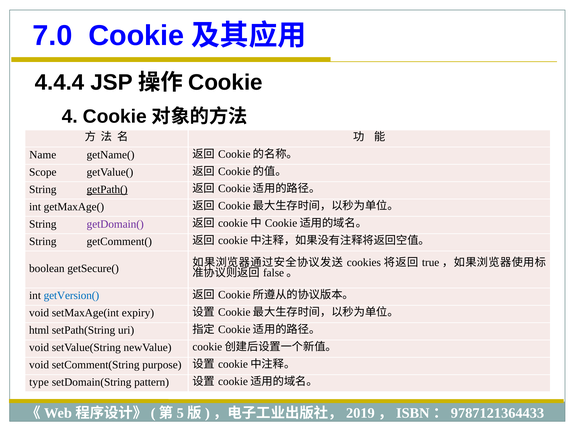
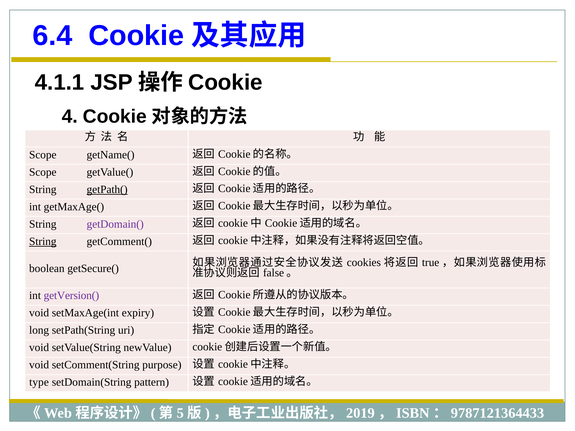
7.0: 7.0 -> 6.4
4.4.4: 4.4.4 -> 4.1.1
Name at (43, 155): Name -> Scope
String at (43, 242) underline: none -> present
getVersion( colour: blue -> purple
html: html -> long
